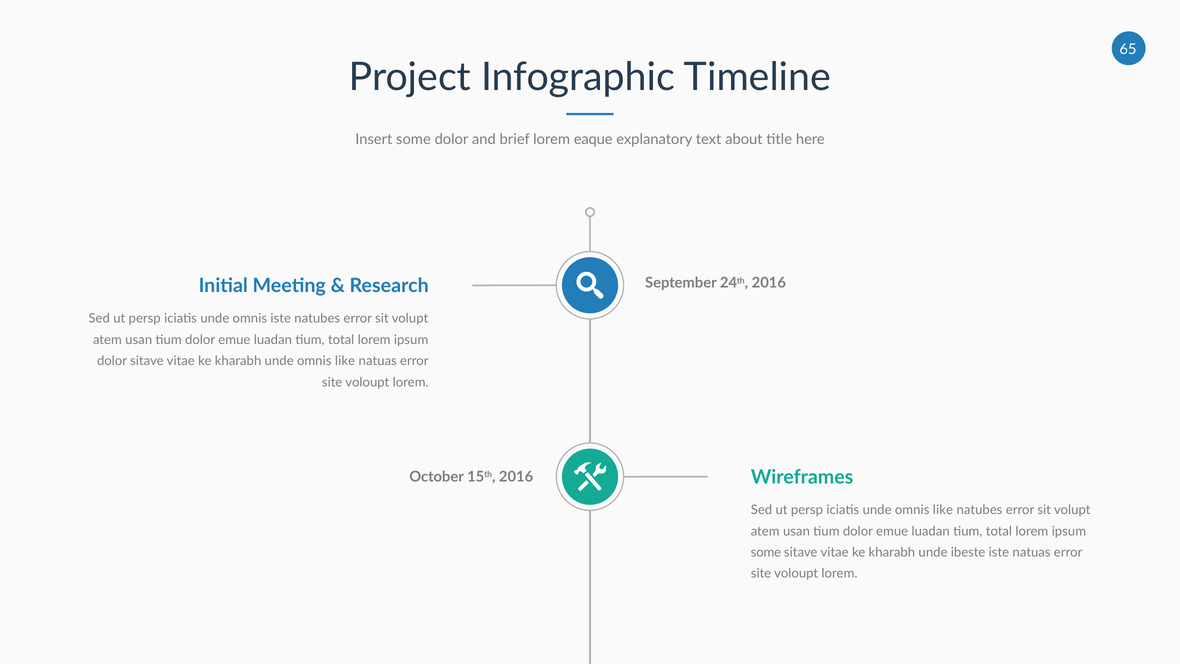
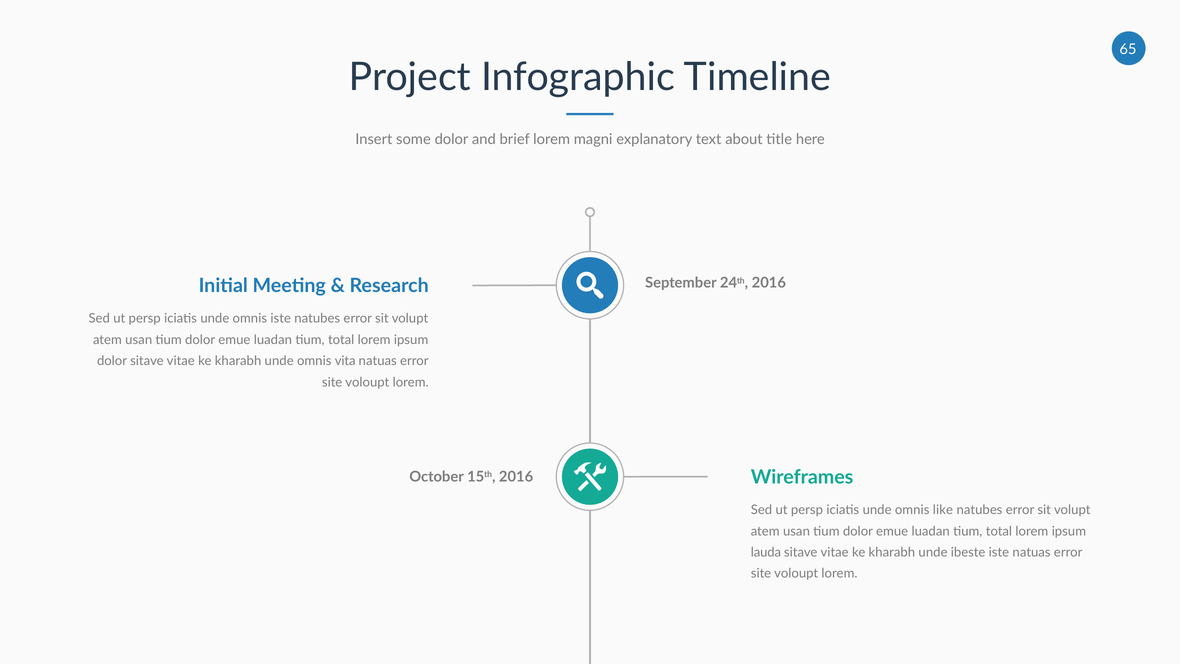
eaque: eaque -> magni
kharabh unde omnis like: like -> vita
some at (766, 552): some -> lauda
